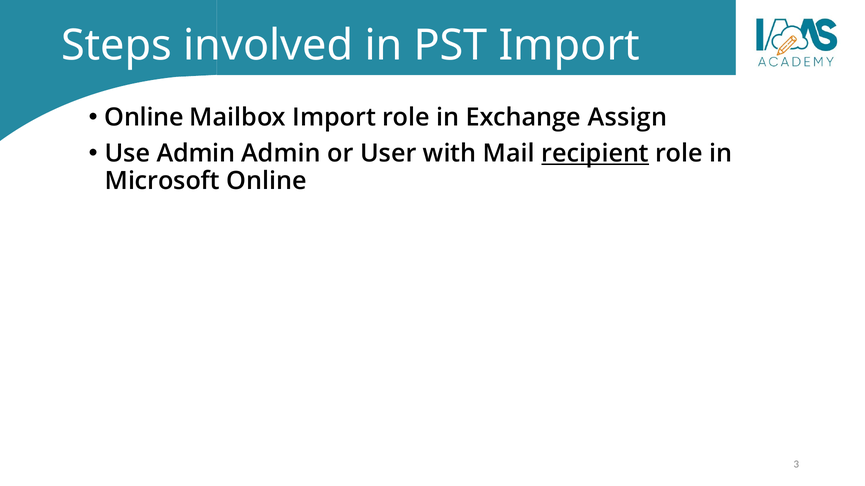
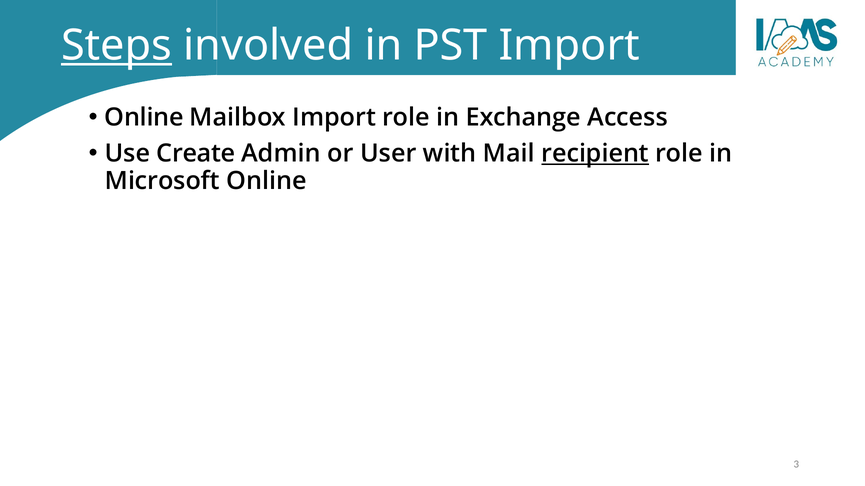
Steps underline: none -> present
Assign: Assign -> Access
Use Admin: Admin -> Create
